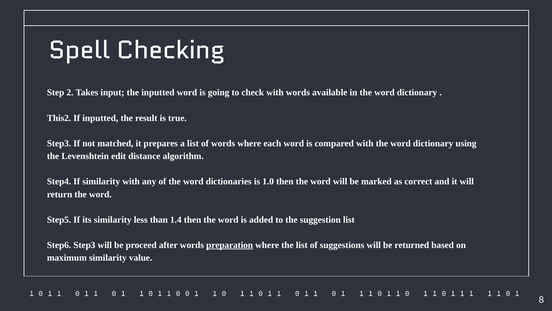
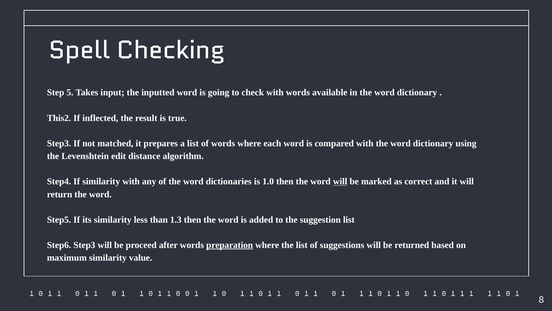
2: 2 -> 5
If inputted: inputted -> inflected
will at (340, 181) underline: none -> present
1.4: 1.4 -> 1.3
